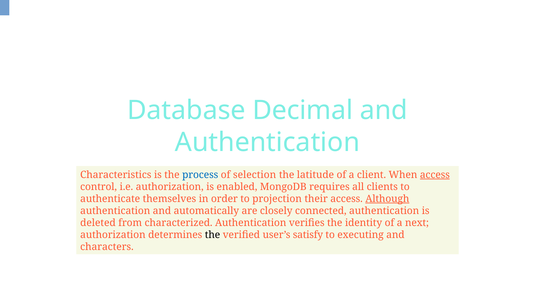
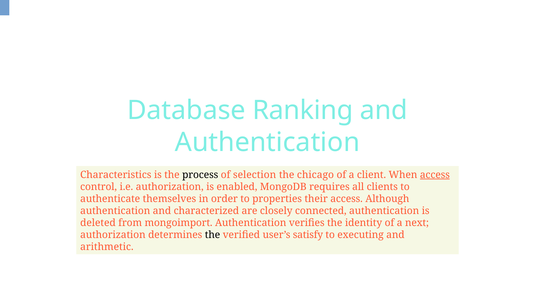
Decimal: Decimal -> Ranking
process colour: blue -> black
latitude: latitude -> chicago
projection: projection -> properties
Although underline: present -> none
automatically: automatically -> characterized
characterized: characterized -> mongoimport
characters: characters -> arithmetic
